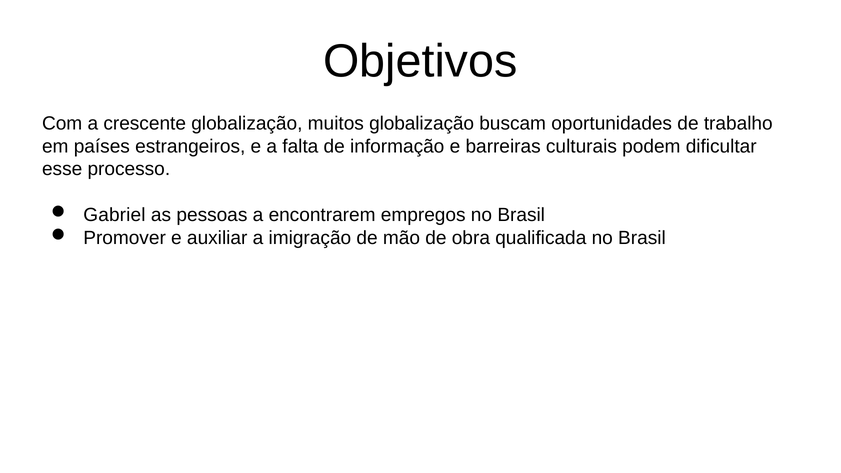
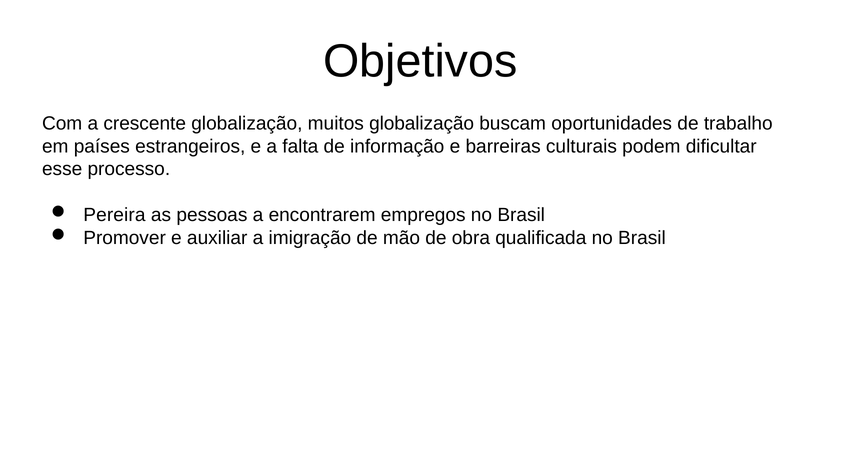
Gabriel: Gabriel -> Pereira
